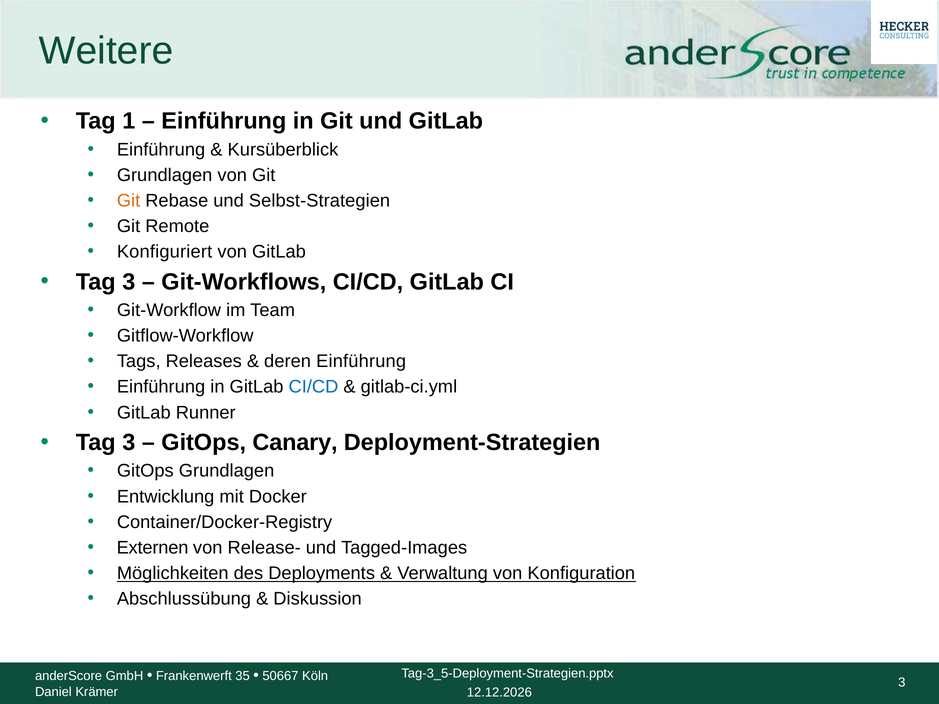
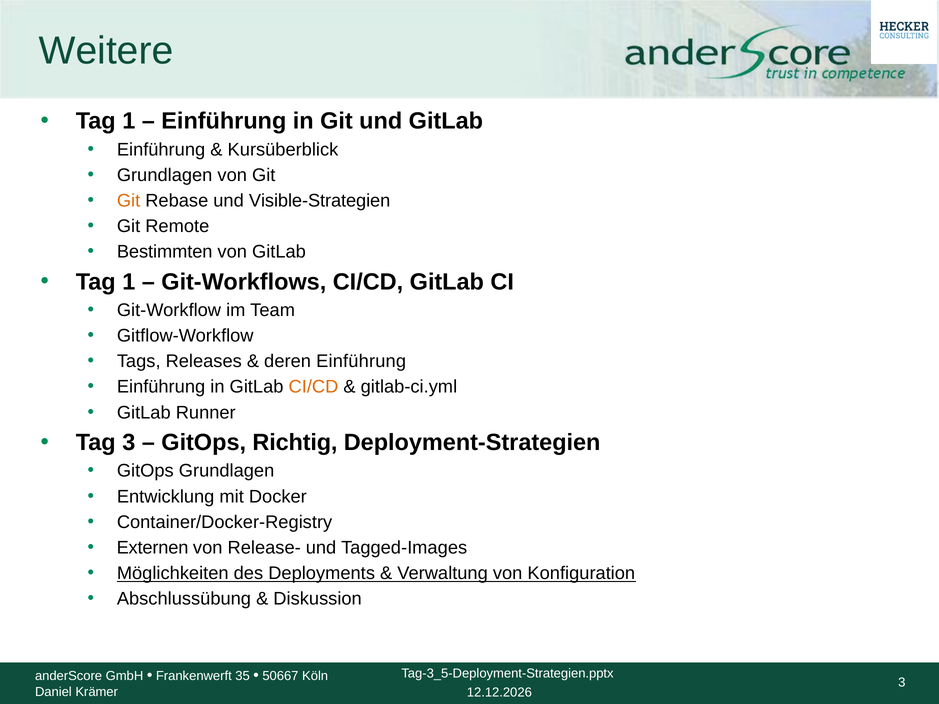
Selbst-Strategien: Selbst-Strategien -> Visible-Strategien
Konfiguriert: Konfiguriert -> Bestimmten
3 at (129, 282): 3 -> 1
CI/CD at (313, 387) colour: blue -> orange
Canary: Canary -> Richtig
